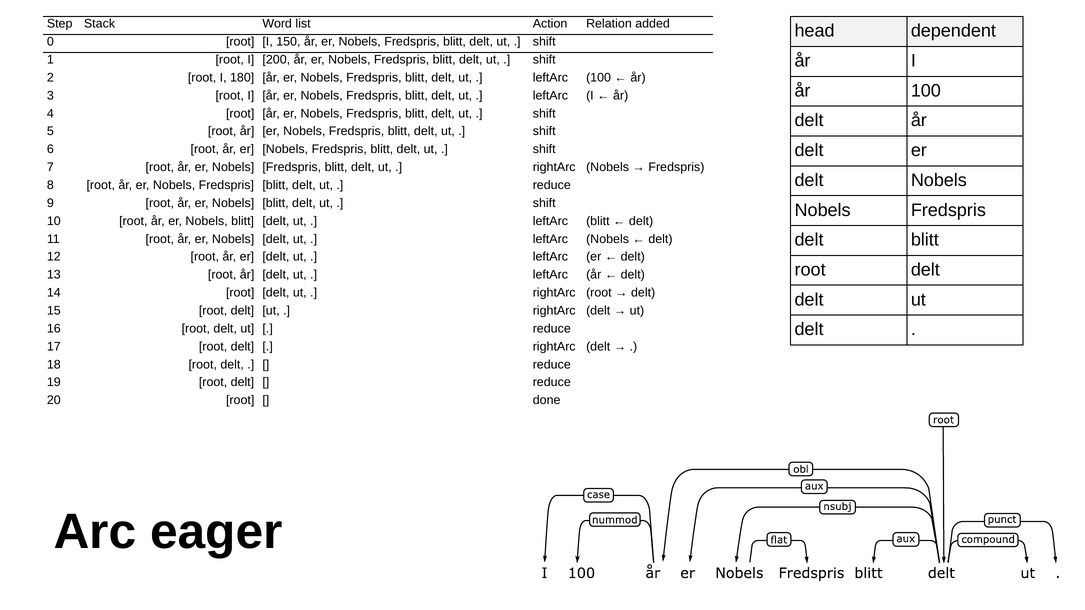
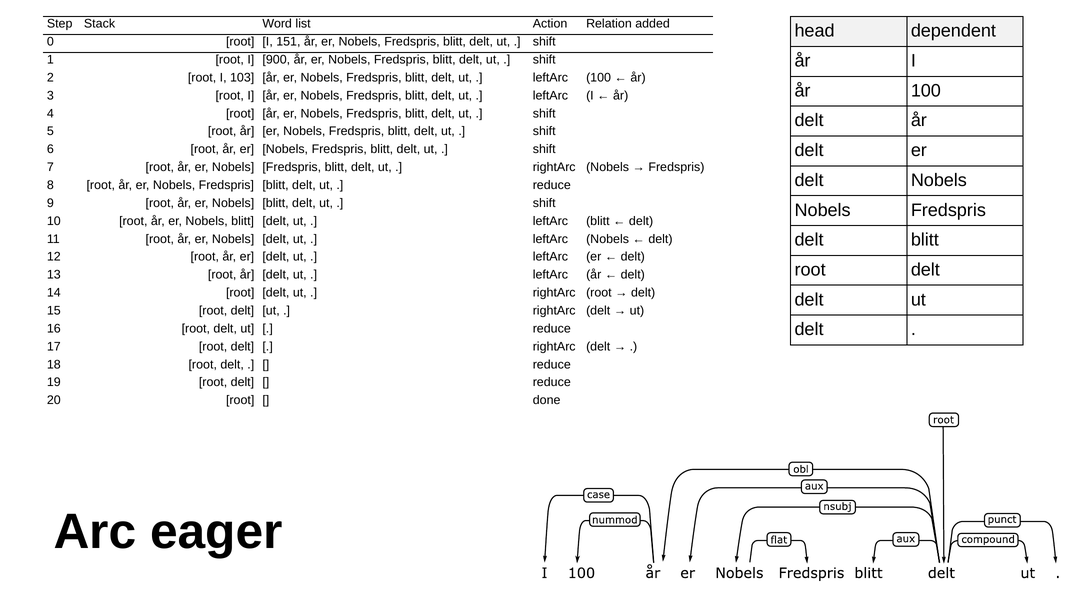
150: 150 -> 151
200: 200 -> 900
180: 180 -> 103
